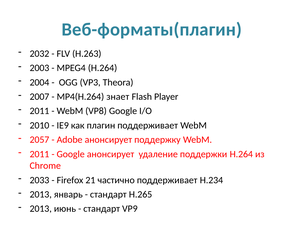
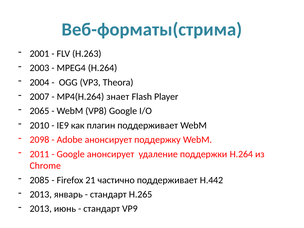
Веб-форматы(плагин: Веб-форматы(плагин -> Веб-форматы(стрима
2032: 2032 -> 2001
2011 at (39, 111): 2011 -> 2065
2057: 2057 -> 2098
2033: 2033 -> 2085
H.234: H.234 -> H.442
